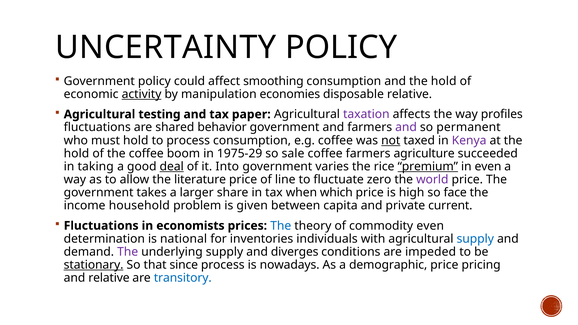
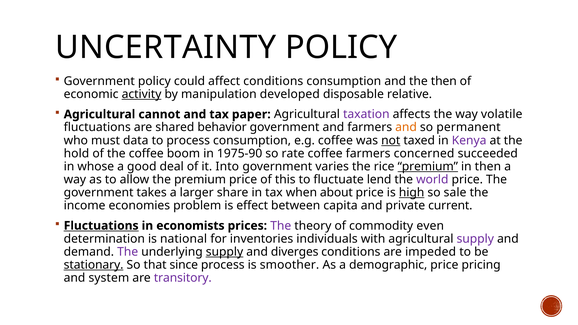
affect smoothing: smoothing -> conditions
and the hold: hold -> then
economies: economies -> developed
testing: testing -> cannot
profiles: profiles -> volatile
and at (406, 127) colour: purple -> orange
must hold: hold -> data
1975-29: 1975-29 -> 1975-90
sale: sale -> rate
agriculture: agriculture -> concerned
taking: taking -> whose
deal underline: present -> none
in even: even -> then
the literature: literature -> premium
line: line -> this
zero: zero -> lend
which: which -> about
high underline: none -> present
face: face -> sale
household: household -> economies
given: given -> effect
Fluctuations at (101, 226) underline: none -> present
The at (281, 226) colour: blue -> purple
supply at (475, 239) colour: blue -> purple
supply at (224, 252) underline: none -> present
nowadays: nowadays -> smoother
and relative: relative -> system
transitory colour: blue -> purple
